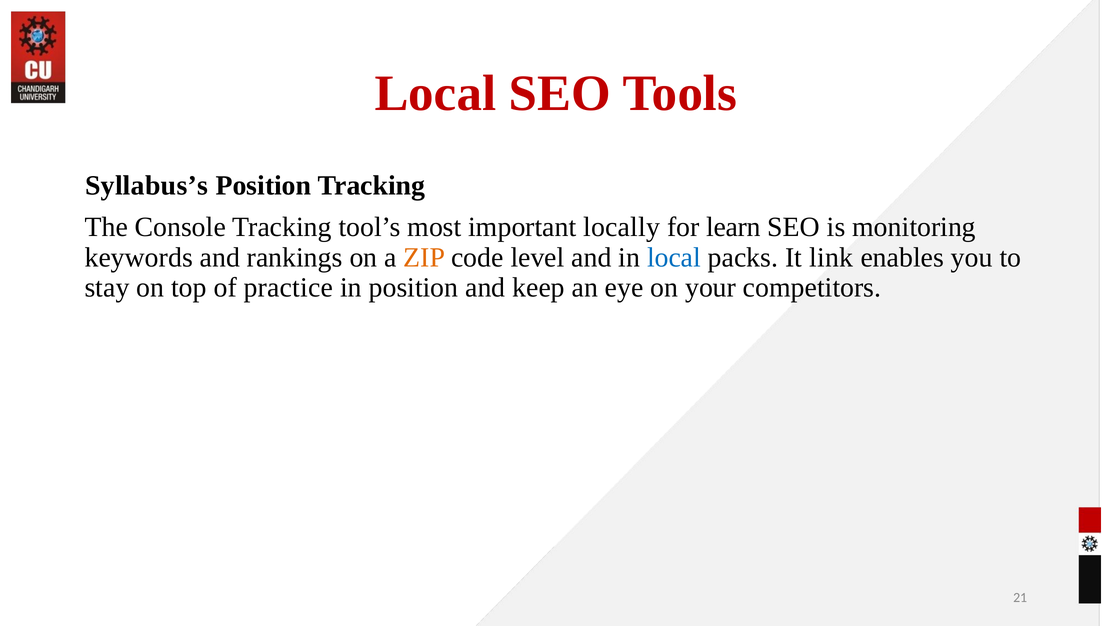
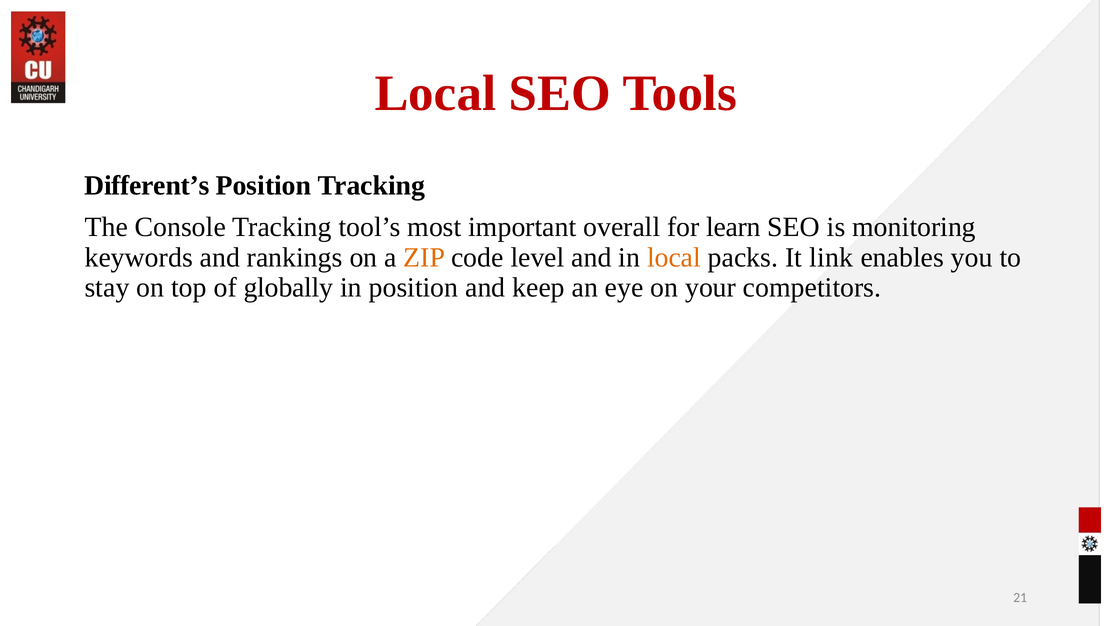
Syllabus’s: Syllabus’s -> Different’s
locally: locally -> overall
local at (674, 257) colour: blue -> orange
practice: practice -> globally
